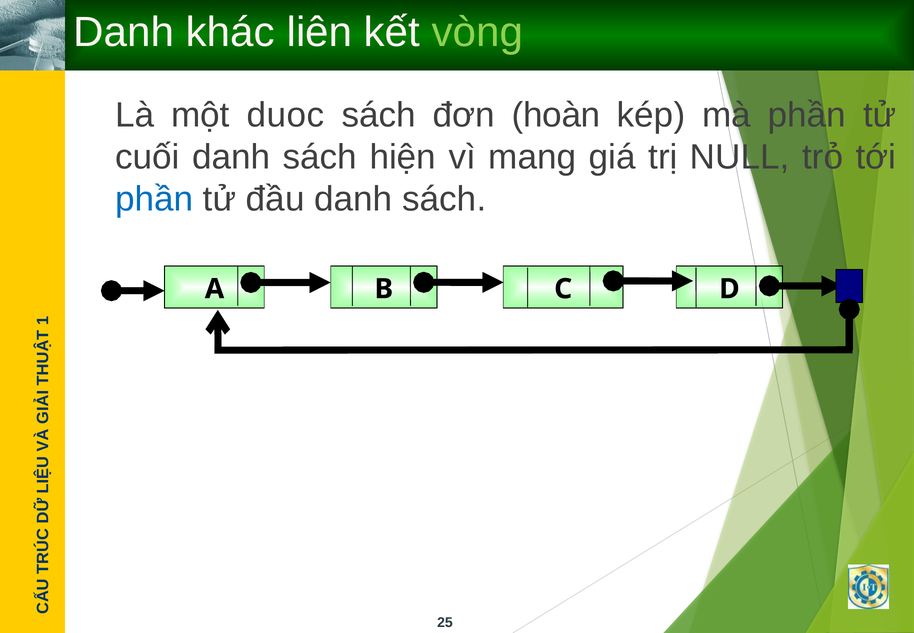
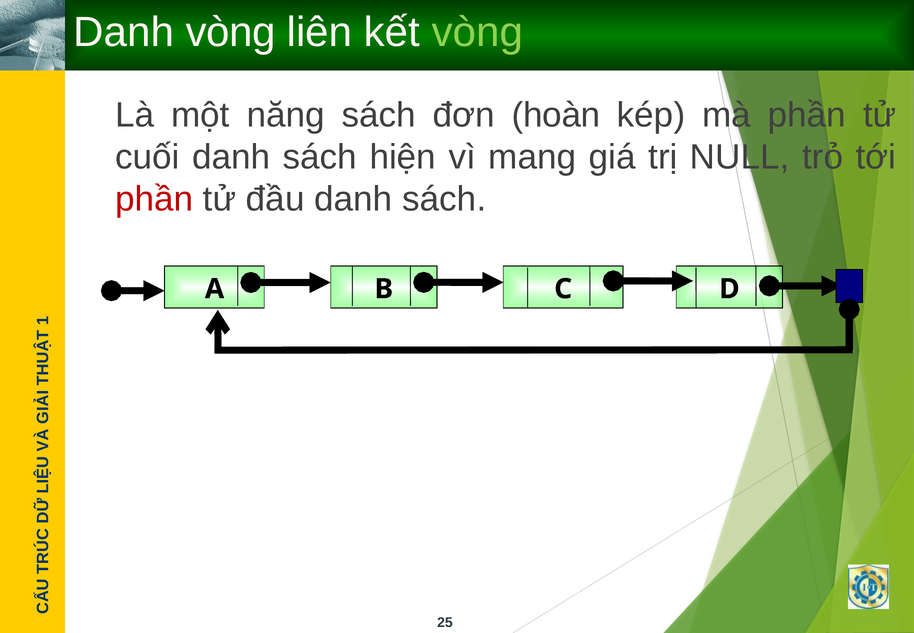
Danh khác: khác -> vòng
duoc: duoc -> năng
phần at (154, 199) colour: blue -> red
